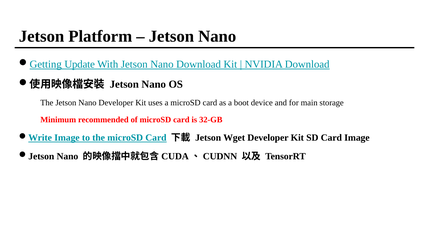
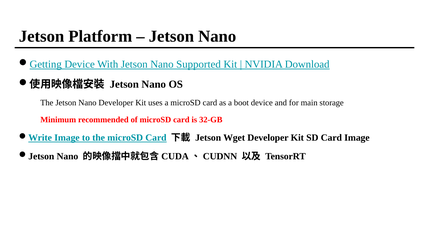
Update at (80, 64): Update -> Device
Nano Download: Download -> Supported
